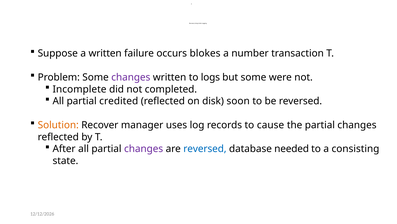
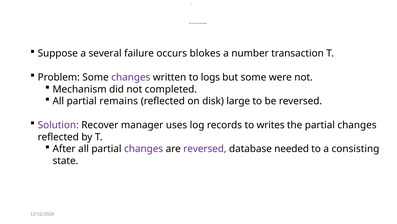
a written: written -> several
Incomplete: Incomplete -> Mechanism
credited: credited -> remains
soon: soon -> large
Solution colour: orange -> purple
cause: cause -> writes
reversed at (205, 148) colour: blue -> purple
